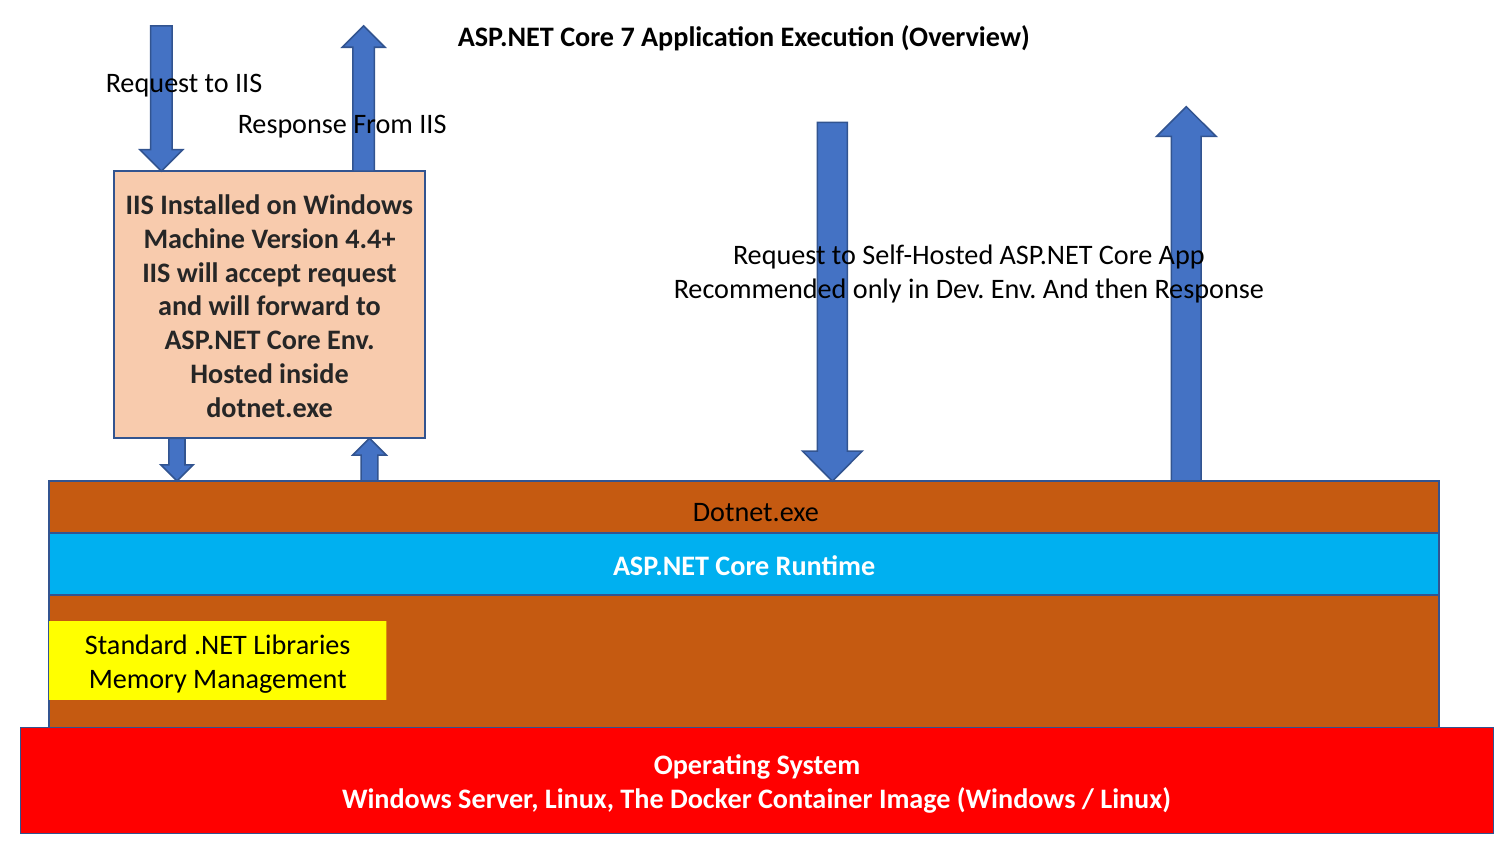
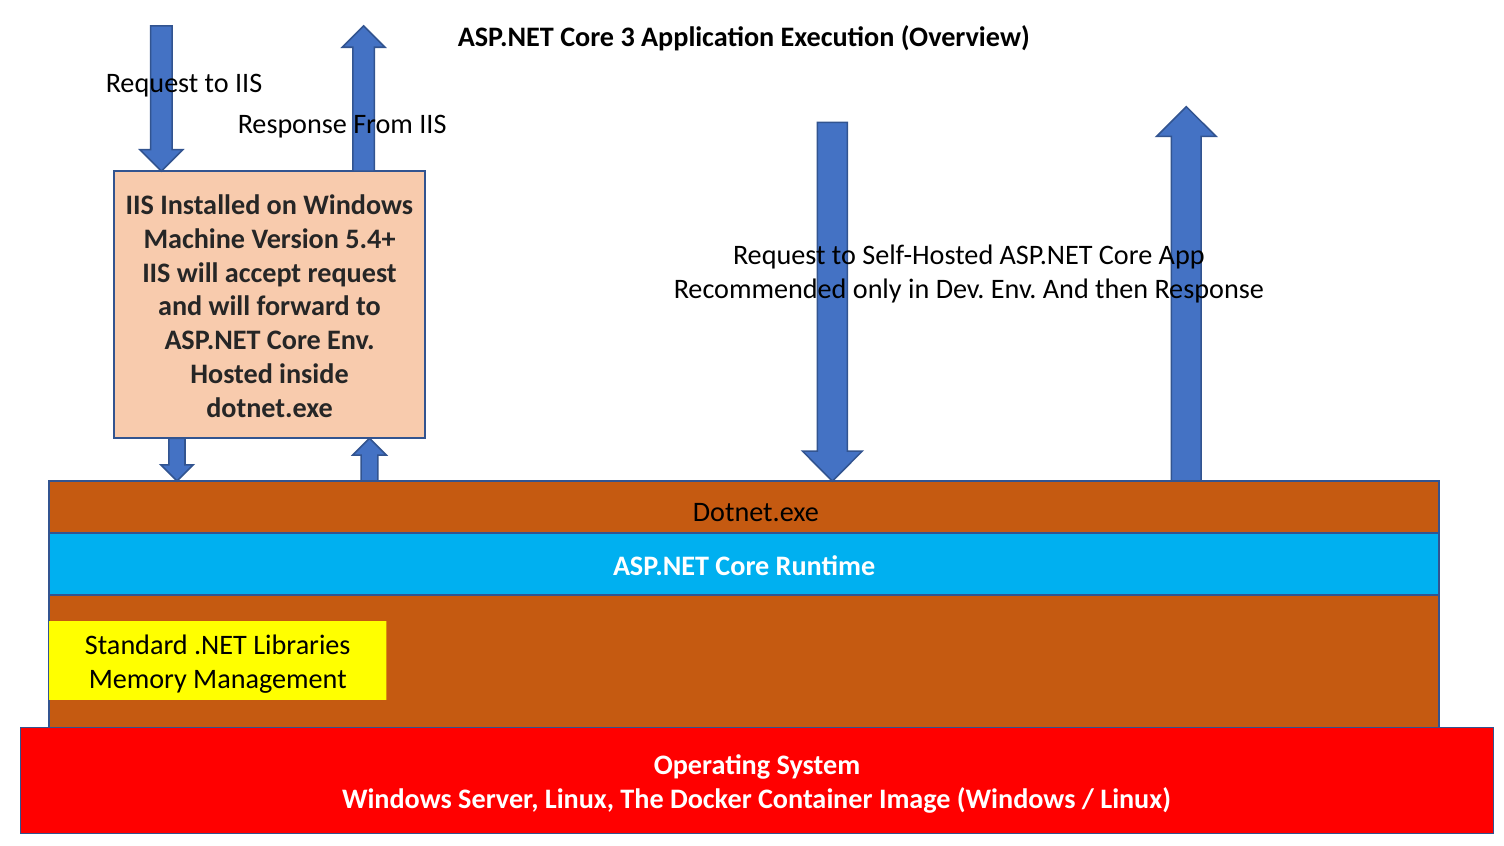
7: 7 -> 3
4.4+: 4.4+ -> 5.4+
